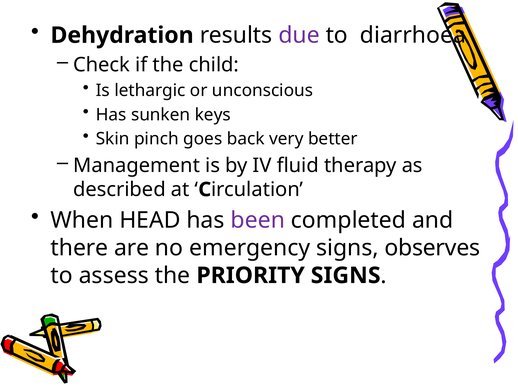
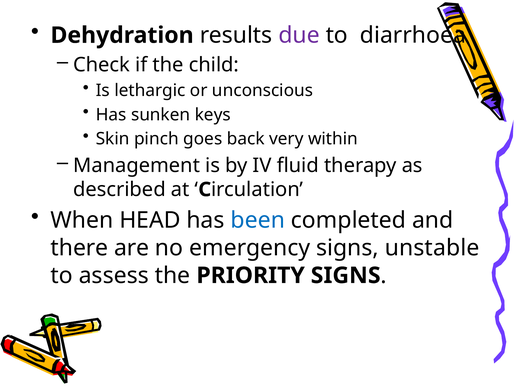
better: better -> within
been colour: purple -> blue
observes: observes -> unstable
